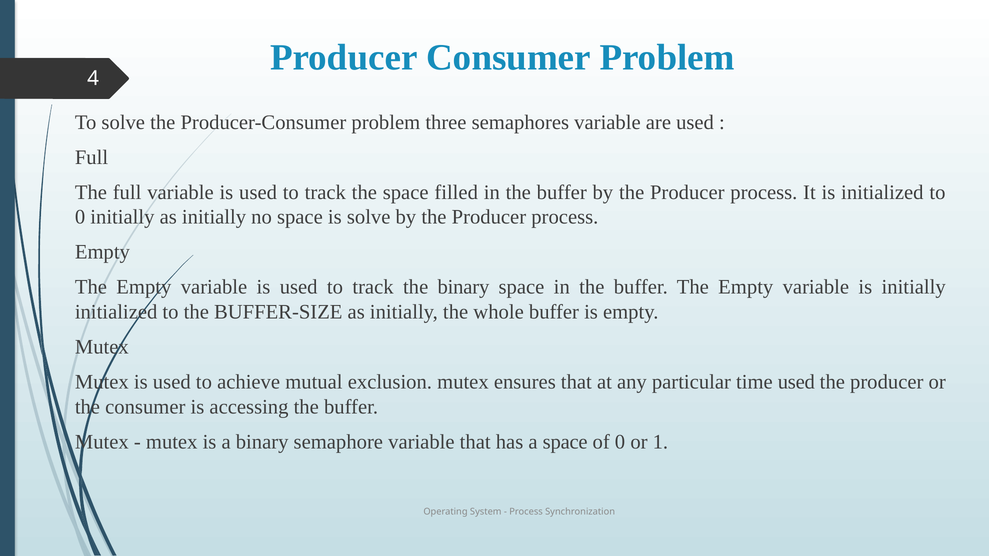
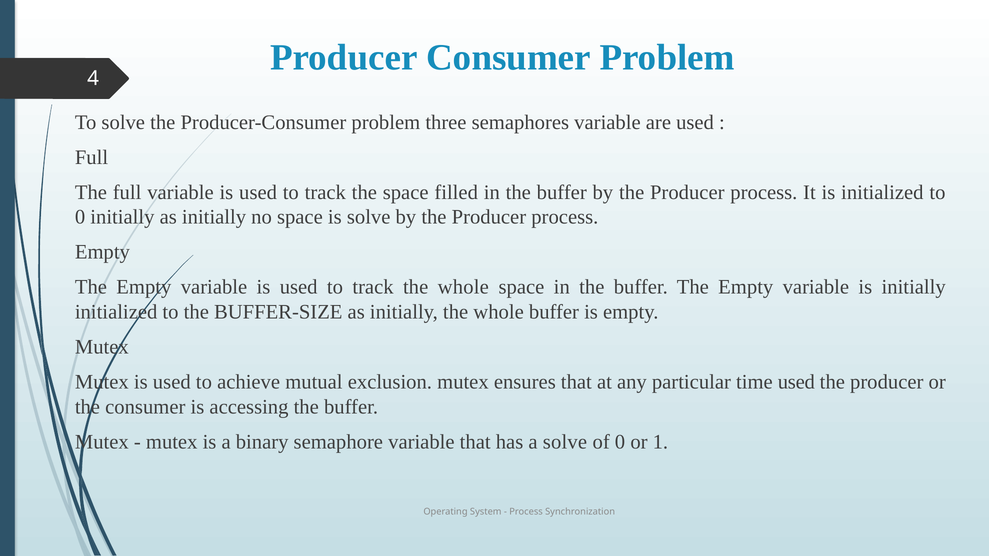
track the binary: binary -> whole
a space: space -> solve
